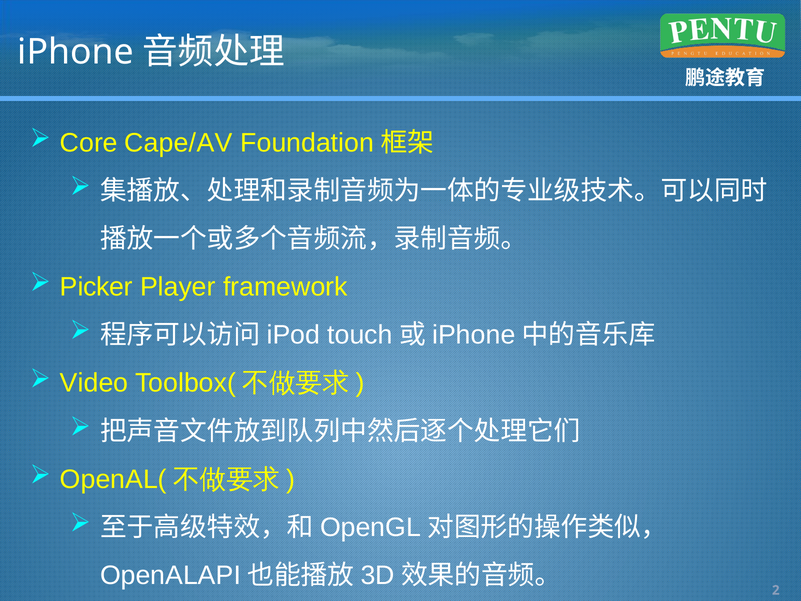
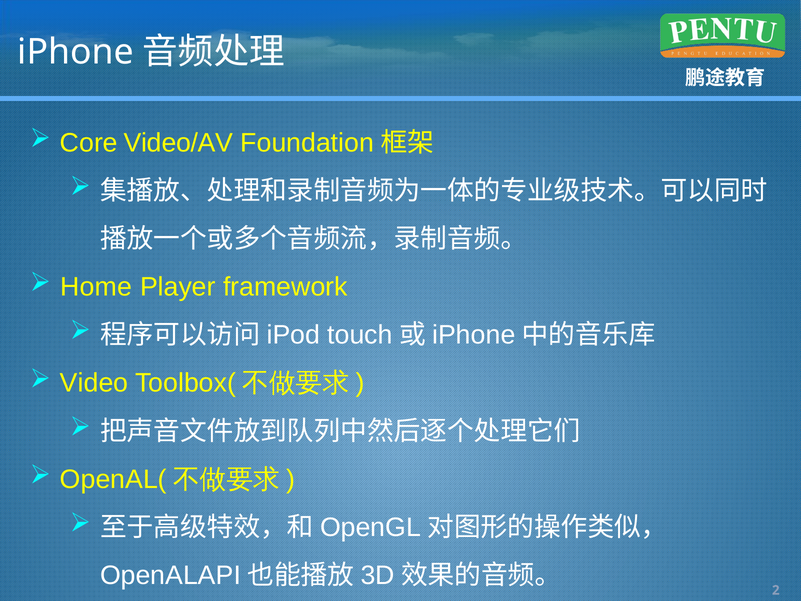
Cape/AV: Cape/AV -> Video/AV
Picker: Picker -> Home
